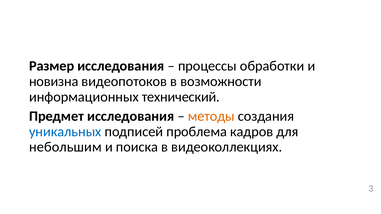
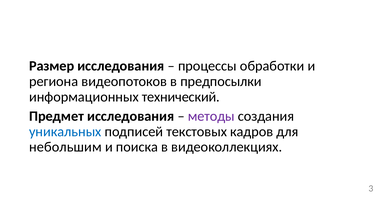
новизна: новизна -> региона
возможности: возможности -> предпосылки
методы colour: orange -> purple
проблема: проблема -> текстовых
